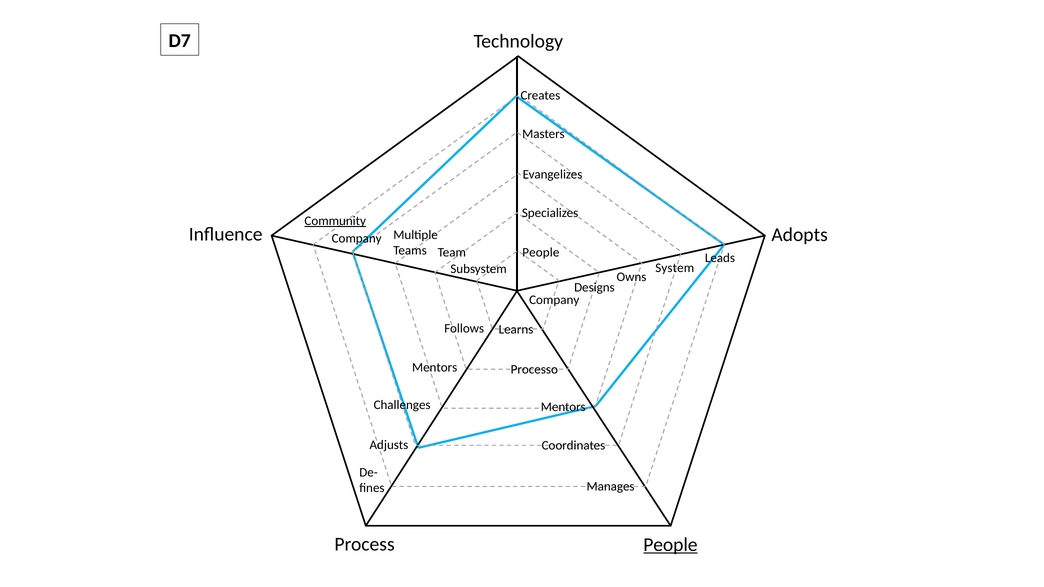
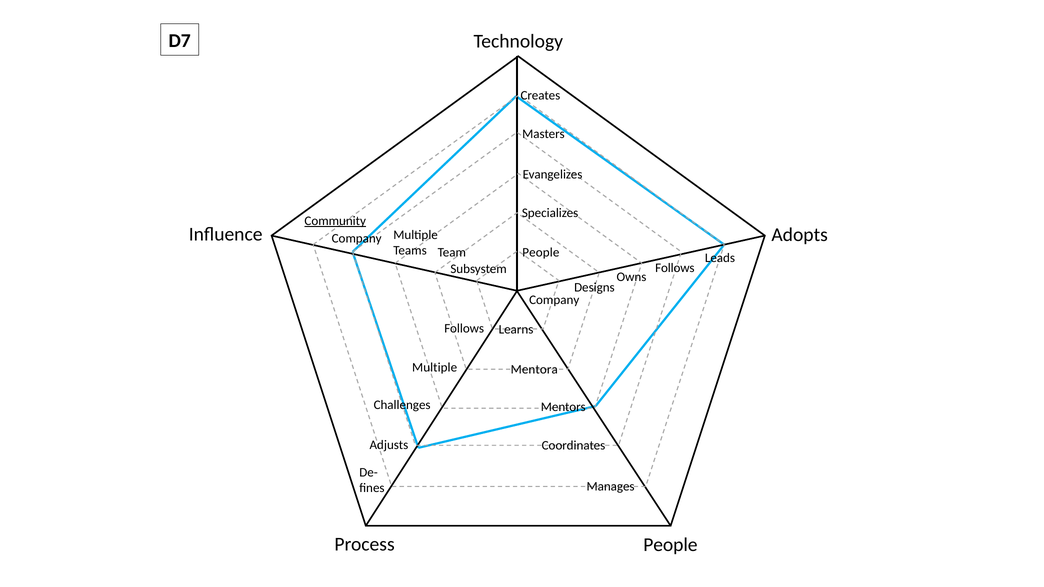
System at (675, 268): System -> Follows
Mentors at (435, 367): Mentors -> Multiple
Processo: Processo -> Mentora
People at (670, 545) underline: present -> none
